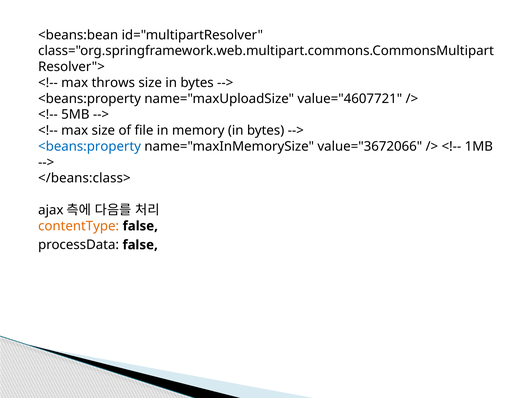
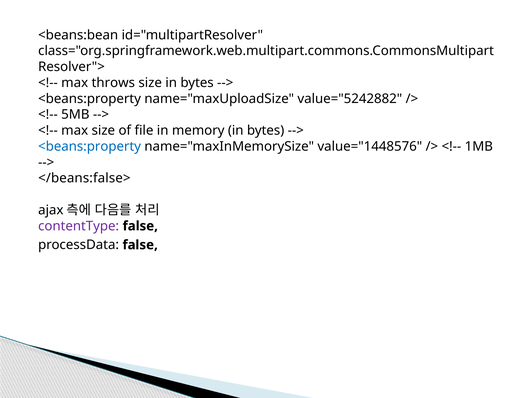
value="4607721: value="4607721 -> value="5242882
value="3672066: value="3672066 -> value="1448576
</beans:class>: </beans:class> -> </beans:false>
contentType colour: orange -> purple
